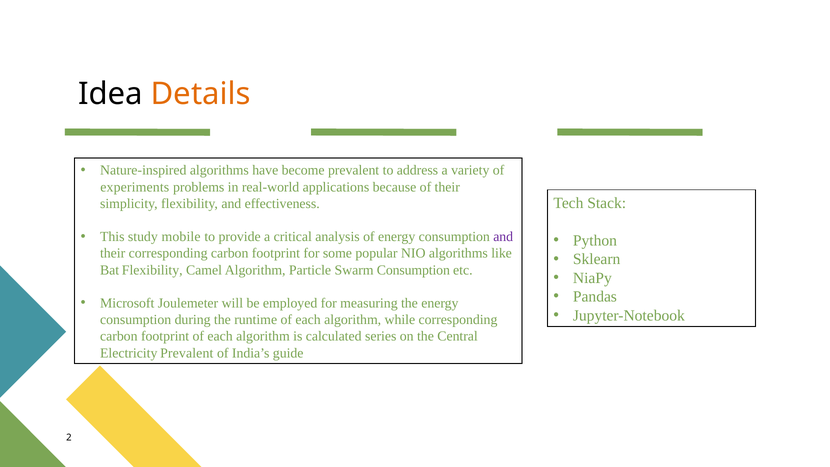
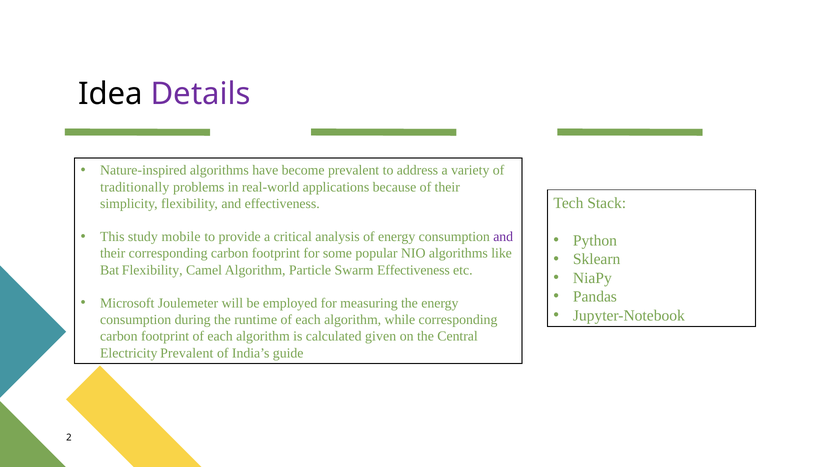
Details colour: orange -> purple
experiments: experiments -> traditionally
Swarm Consumption: Consumption -> Effectiveness
series: series -> given
